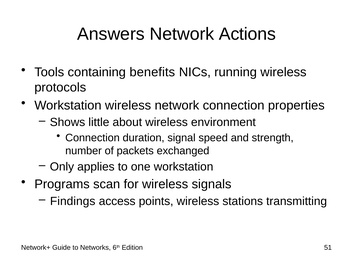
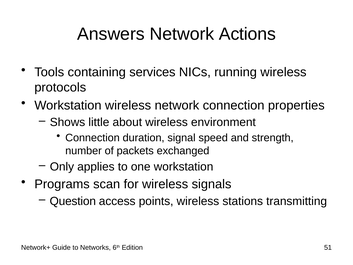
benefits: benefits -> services
Findings: Findings -> Question
